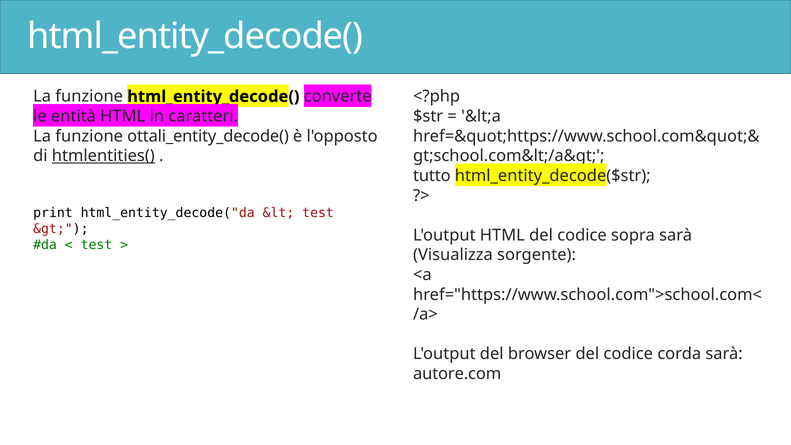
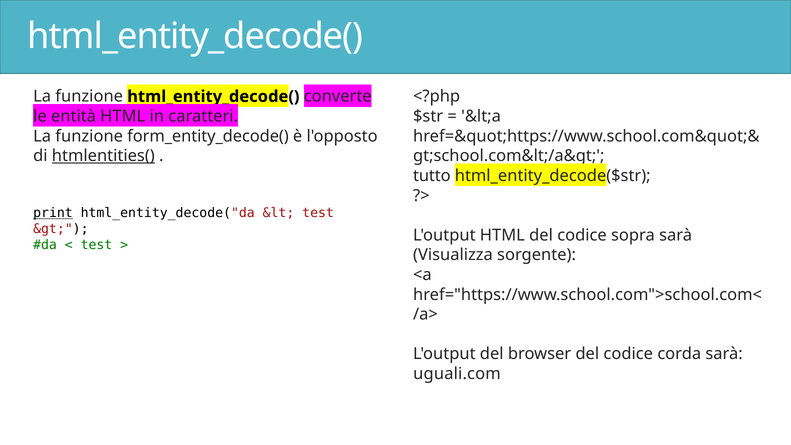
ottali_entity_decode(: ottali_entity_decode( -> form_entity_decode(
print underline: none -> present
autore.com: autore.com -> uguali.com
